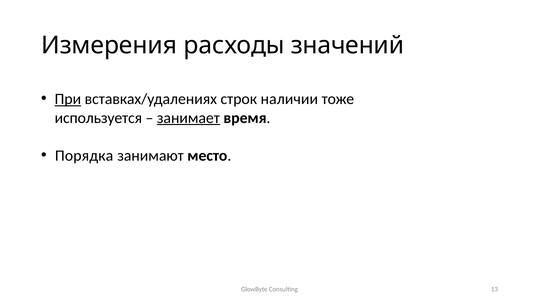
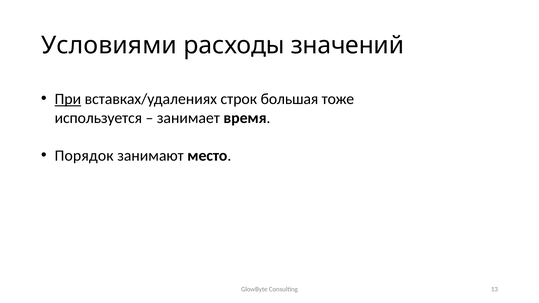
Измерения: Измерения -> Условиями
наличии: наличии -> большая
занимает underline: present -> none
Порядка: Порядка -> Порядок
